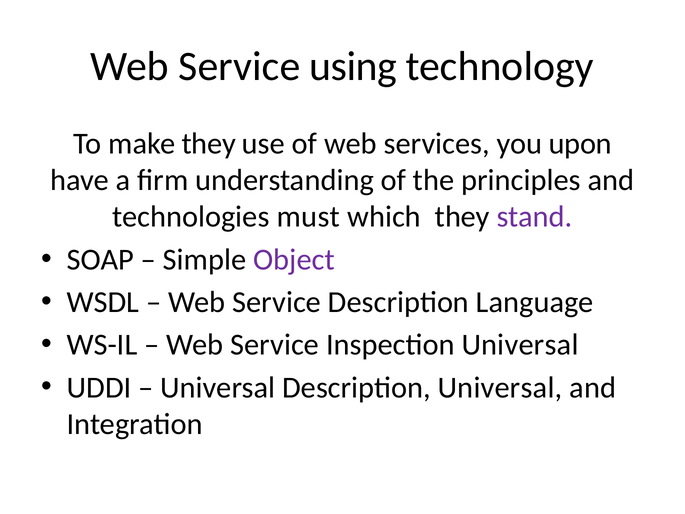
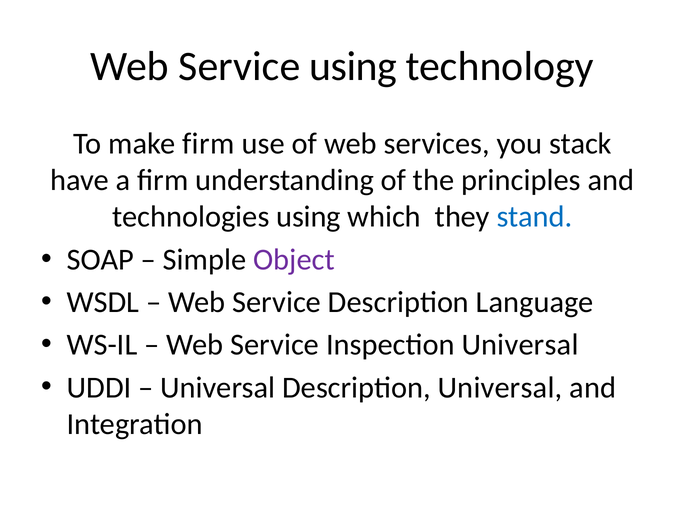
make they: they -> firm
upon: upon -> stack
technologies must: must -> using
stand colour: purple -> blue
